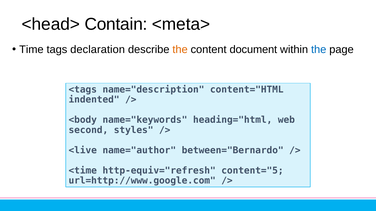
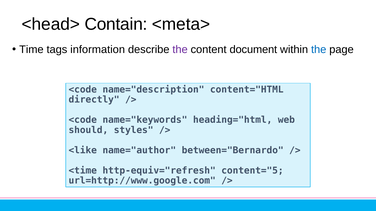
declaration: declaration -> information
the at (180, 50) colour: orange -> purple
<tags at (83, 90): <tags -> <code
indented: indented -> directly
<body at (83, 120): <body -> <code
second: second -> should
<live: <live -> <like
